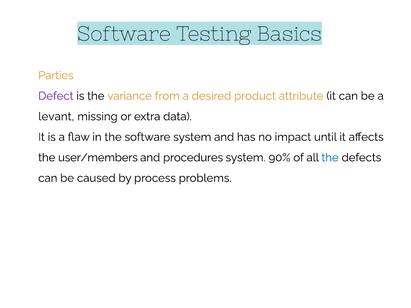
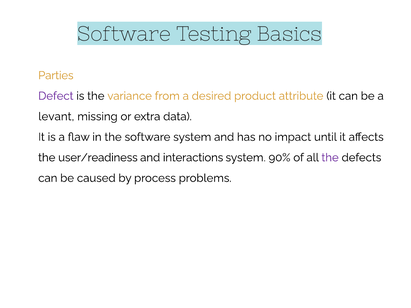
user/members: user/members -> user/readiness
procedures: procedures -> interactions
the at (330, 158) colour: blue -> purple
